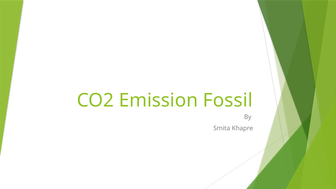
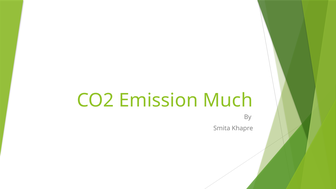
Fossil: Fossil -> Much
